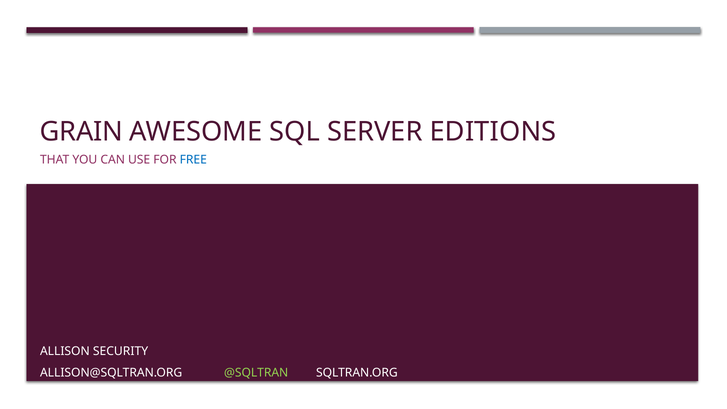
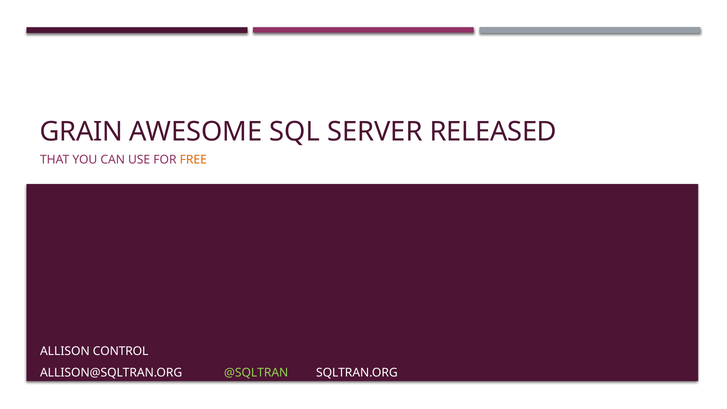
EDITIONS: EDITIONS -> RELEASED
FREE colour: blue -> orange
SECURITY: SECURITY -> CONTROL
